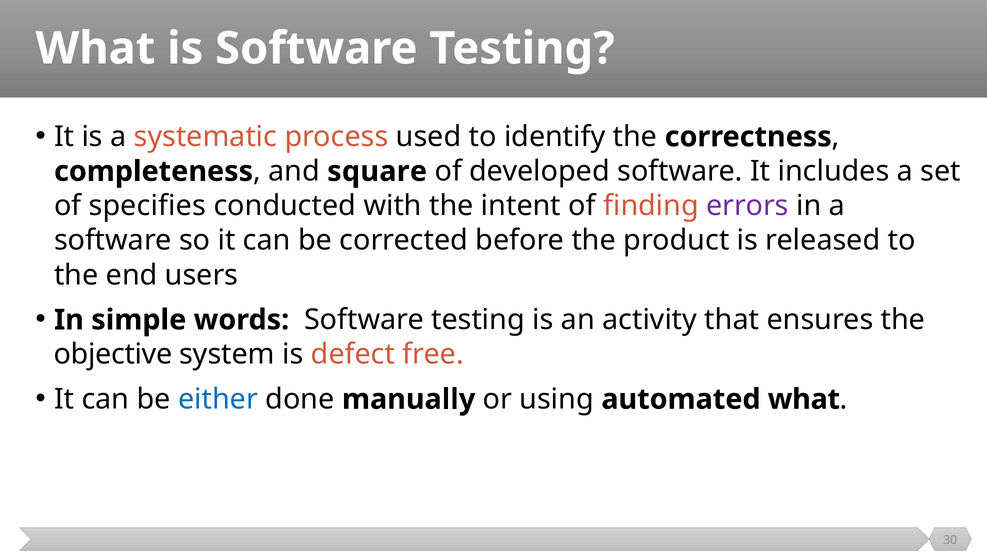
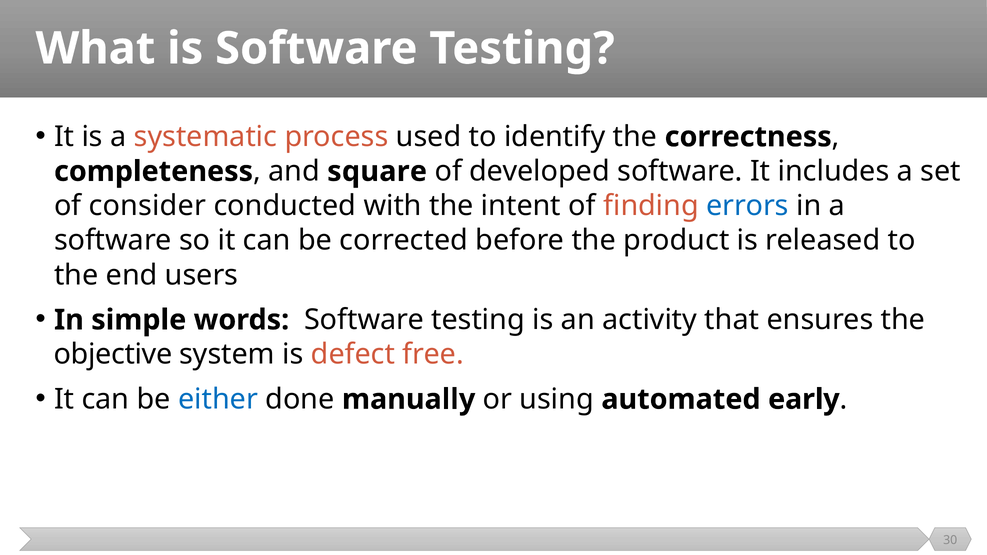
specifies: specifies -> consider
errors colour: purple -> blue
automated what: what -> early
